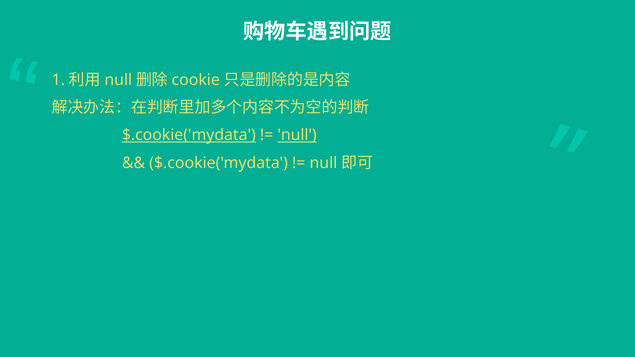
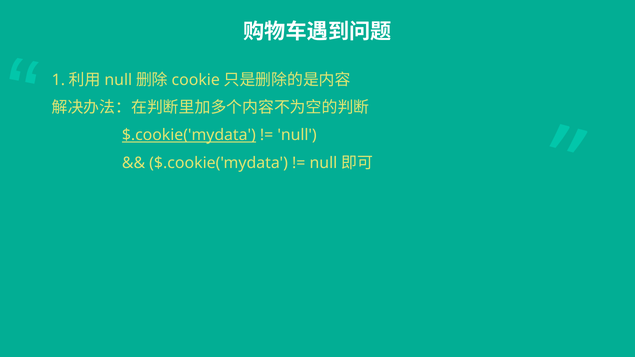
null at (297, 135) underline: present -> none
